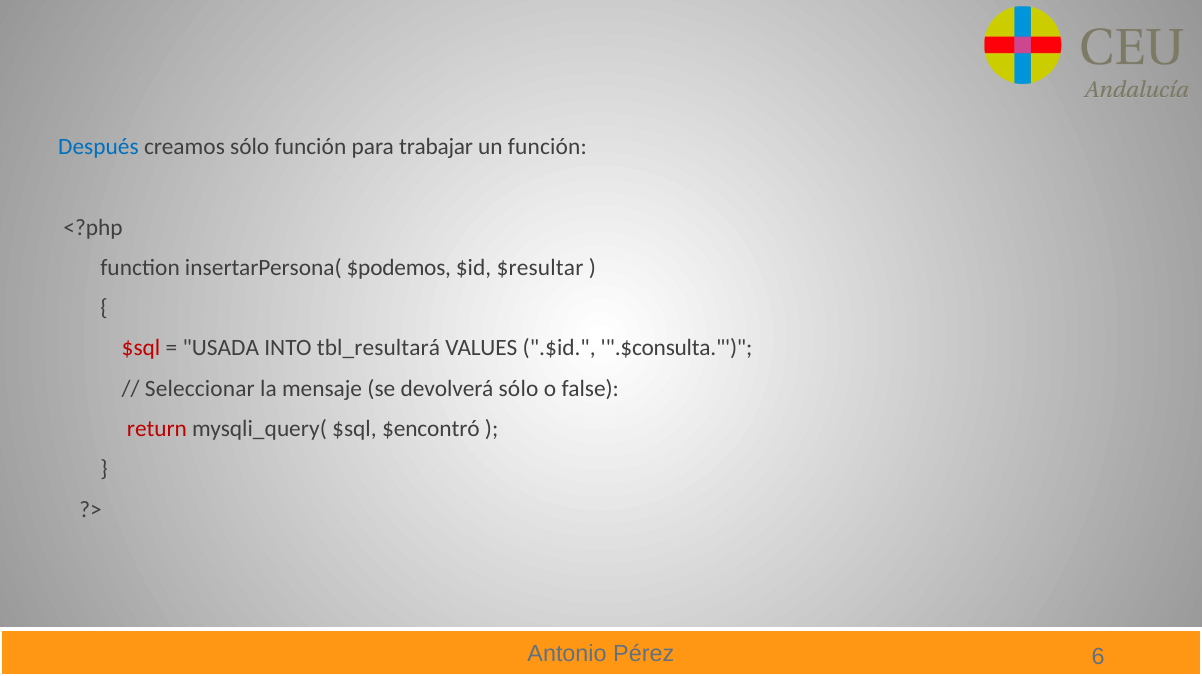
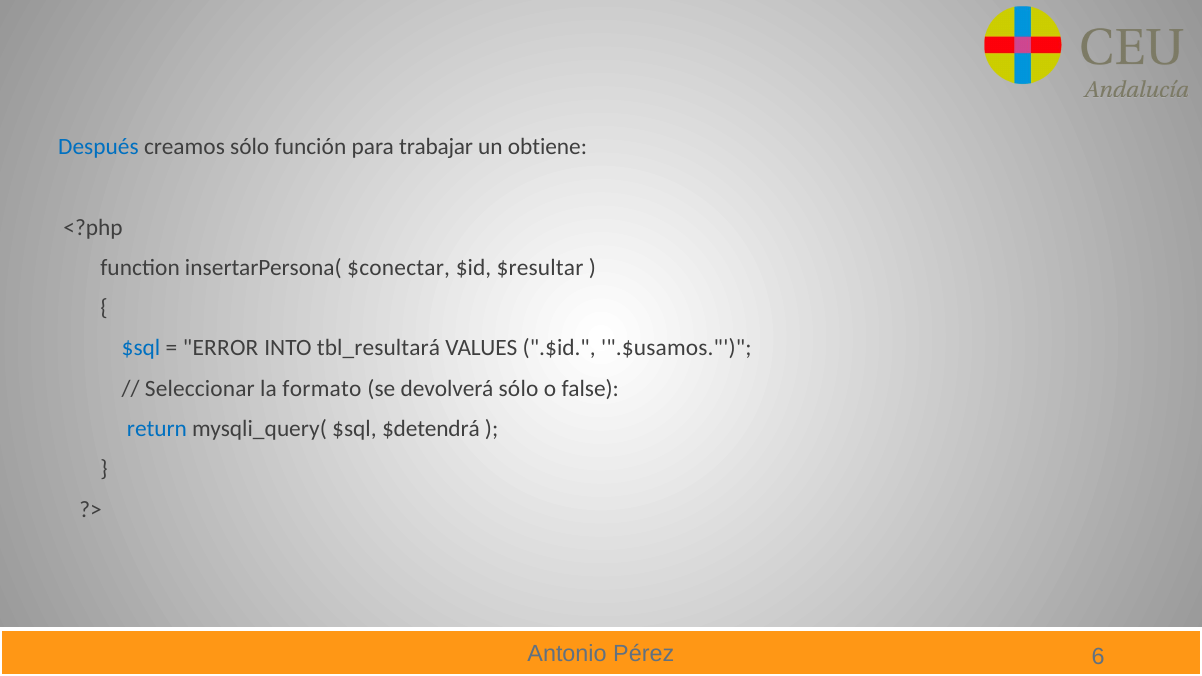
un función: función -> obtiene
$podemos: $podemos -> $conectar
$sql at (141, 348) colour: red -> blue
USADA: USADA -> ERROR
.$consulta: .$consulta -> .$usamos
mensaje: mensaje -> formato
return colour: red -> blue
$encontró: $encontró -> $detendrá
